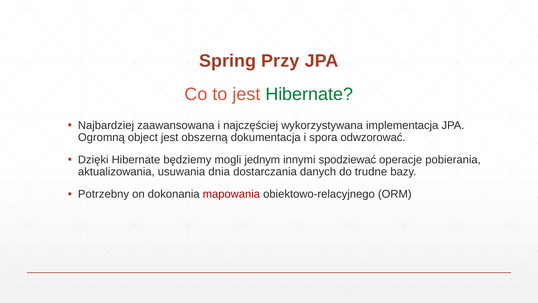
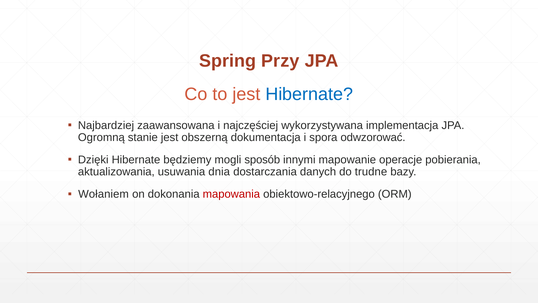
Hibernate at (309, 94) colour: green -> blue
object: object -> stanie
jednym: jednym -> sposób
spodziewać: spodziewać -> mapowanie
Potrzebny: Potrzebny -> Wołaniem
